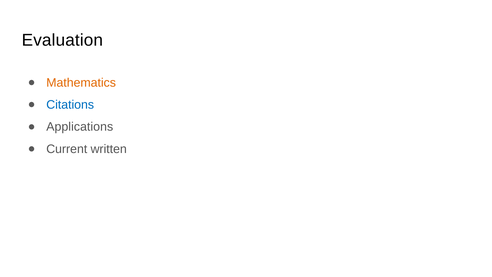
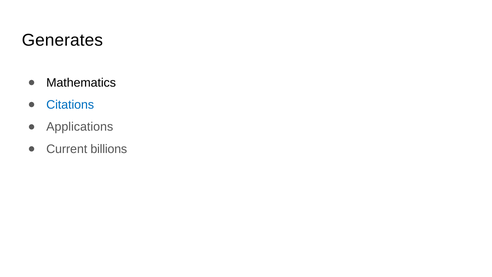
Evaluation: Evaluation -> Generates
Mathematics colour: orange -> black
written: written -> billions
